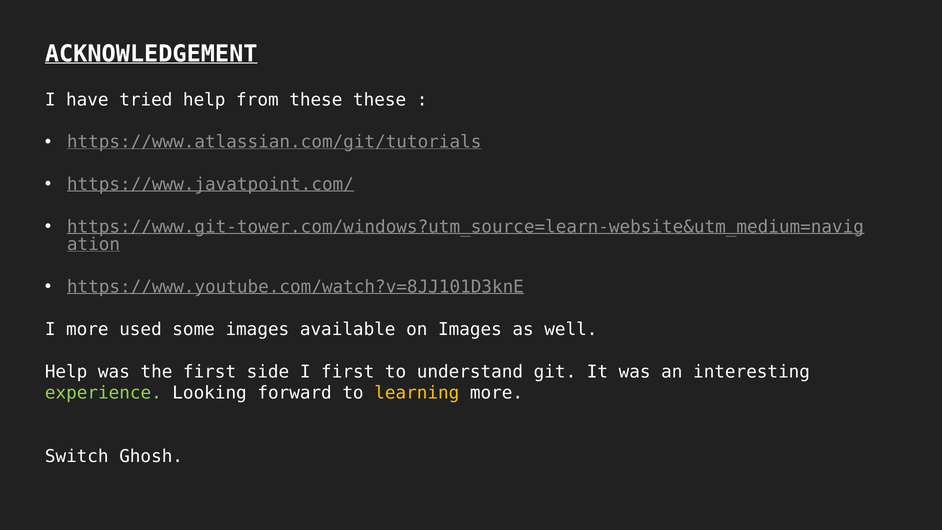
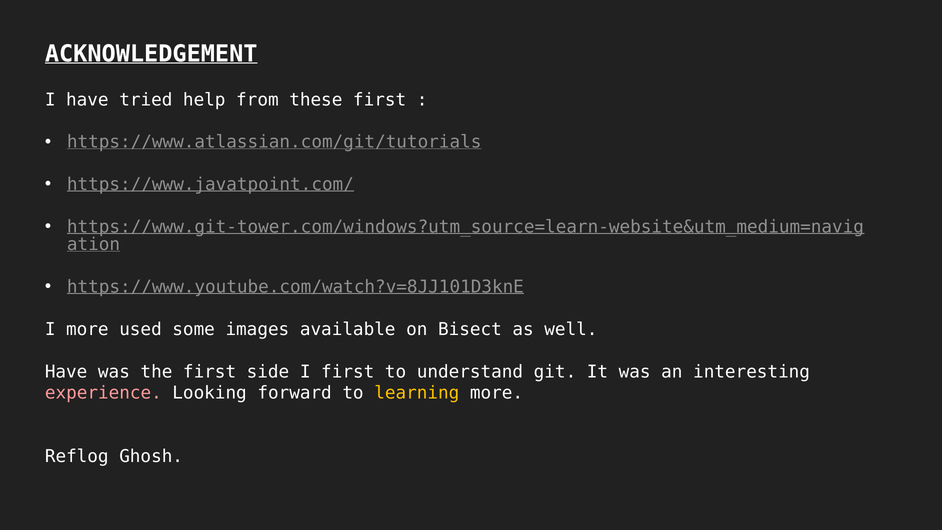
these these: these -> first
on Images: Images -> Bisect
Help at (66, 372): Help -> Have
experience colour: light green -> pink
Switch: Switch -> Reflog
